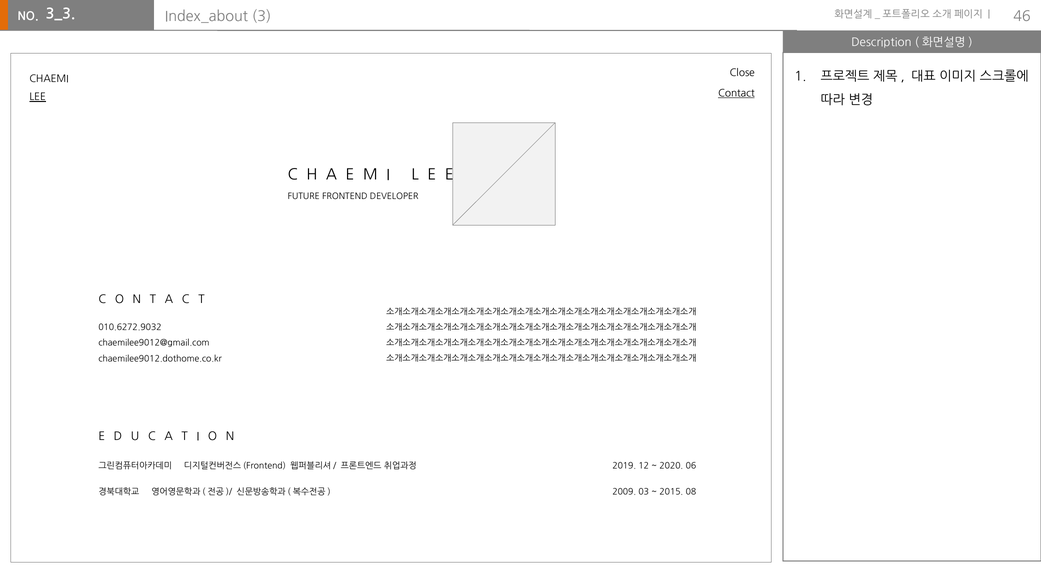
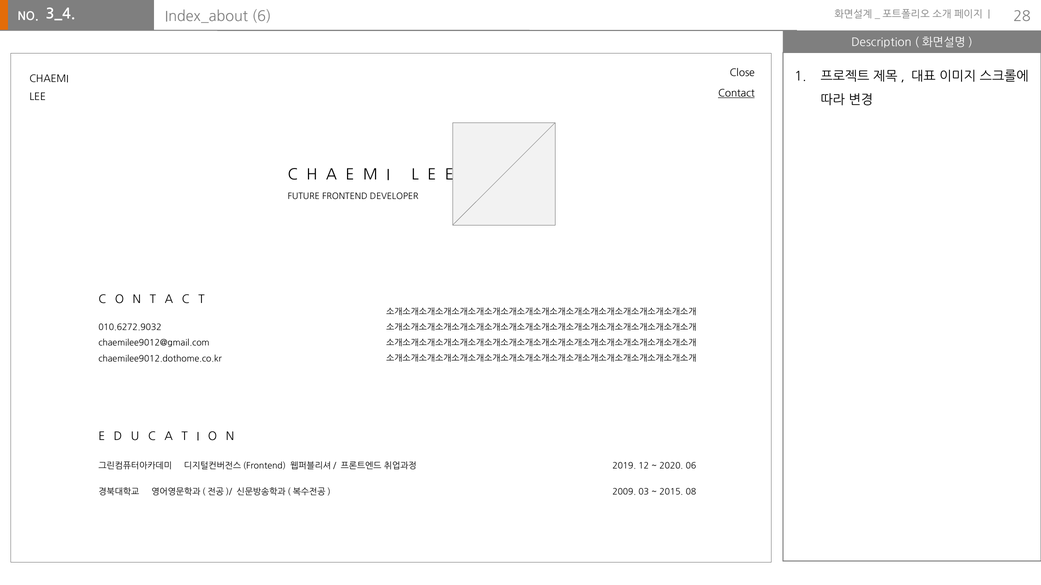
3_3: 3_3 -> 3_4
3: 3 -> 6
46: 46 -> 28
LEE underline: present -> none
